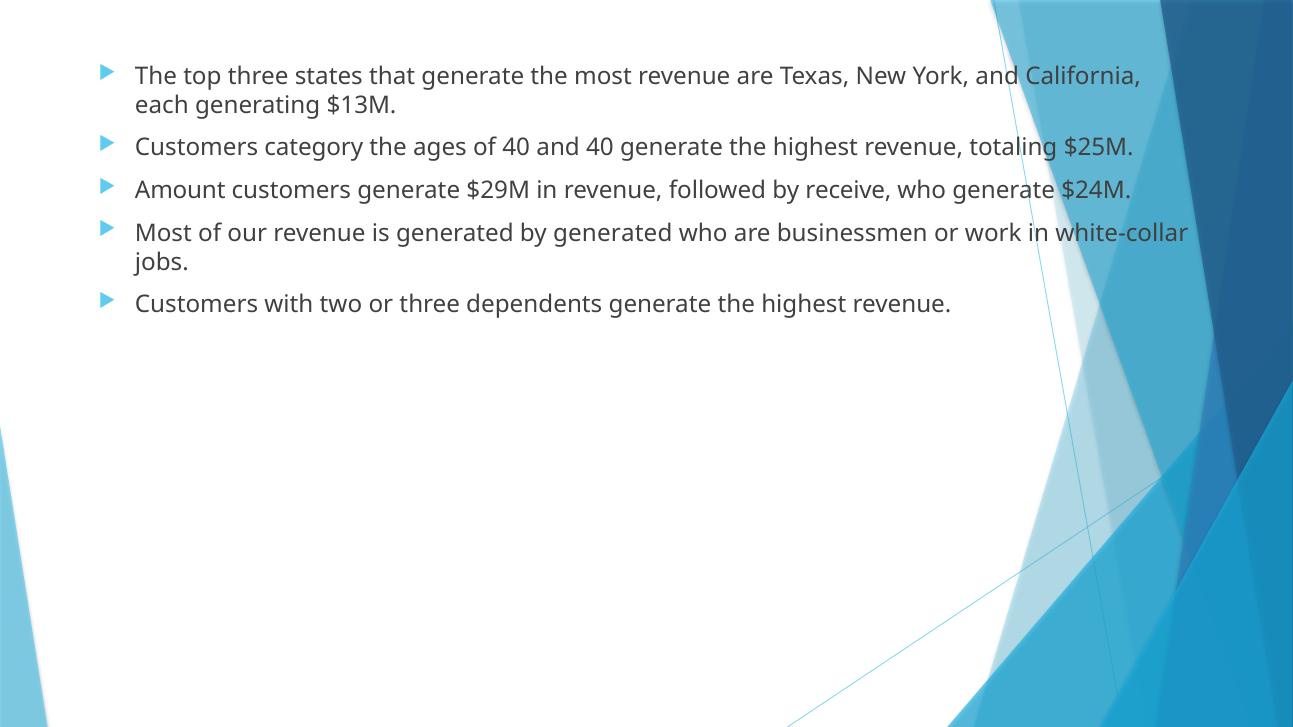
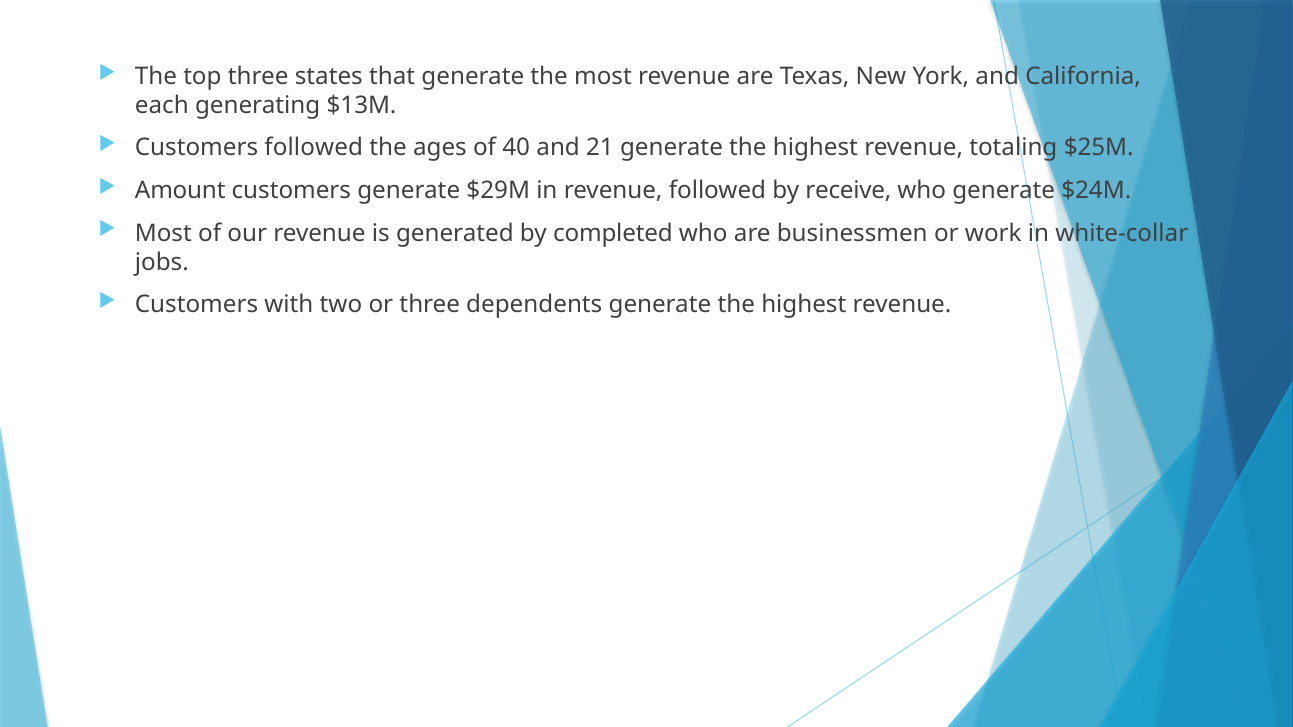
Customers category: category -> followed
and 40: 40 -> 21
by generated: generated -> completed
